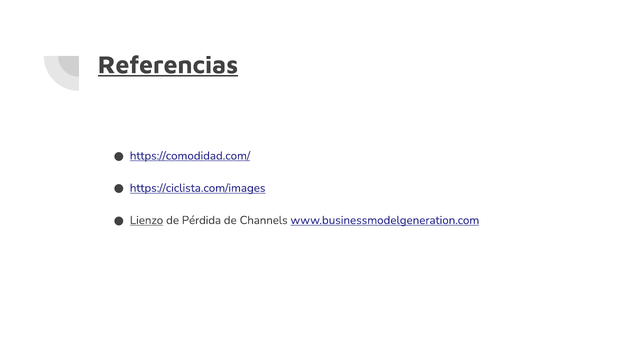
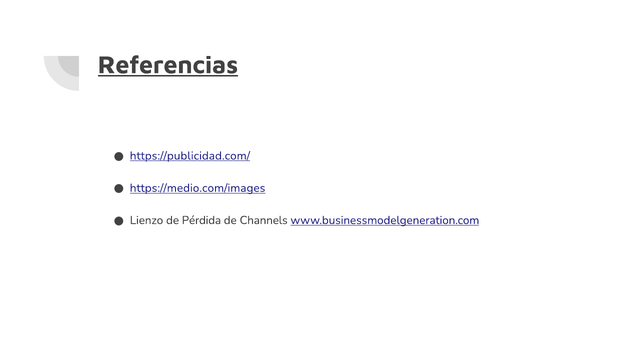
https://comodidad.com/: https://comodidad.com/ -> https://publicidad.com/
https://ciclista.com/images: https://ciclista.com/images -> https://medio.com/images
Lienzo underline: present -> none
